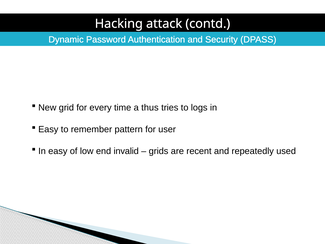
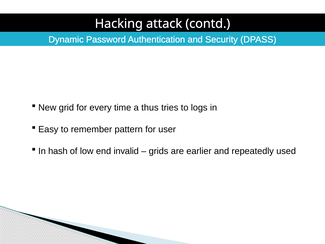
In easy: easy -> hash
recent: recent -> earlier
